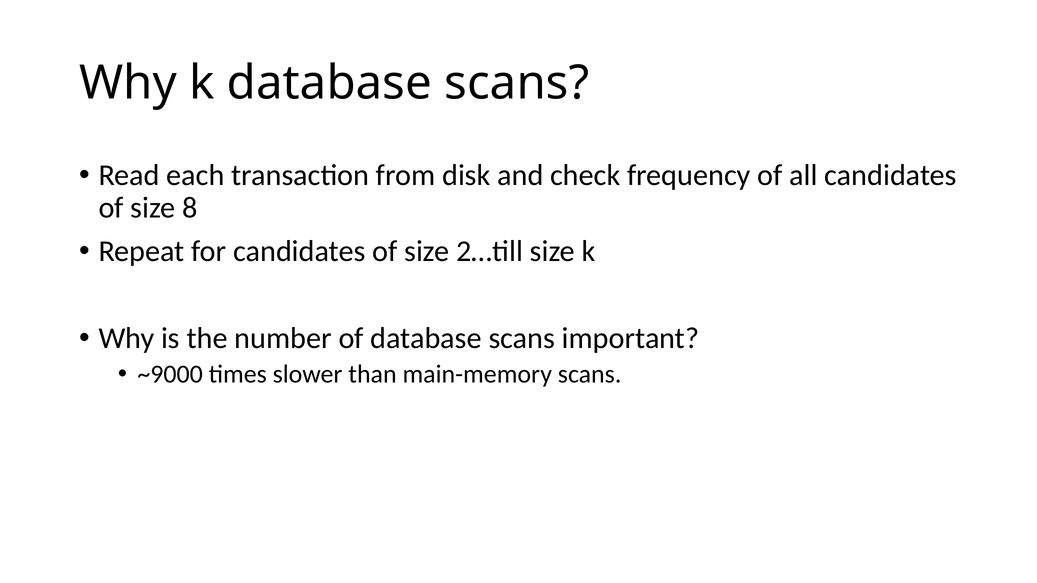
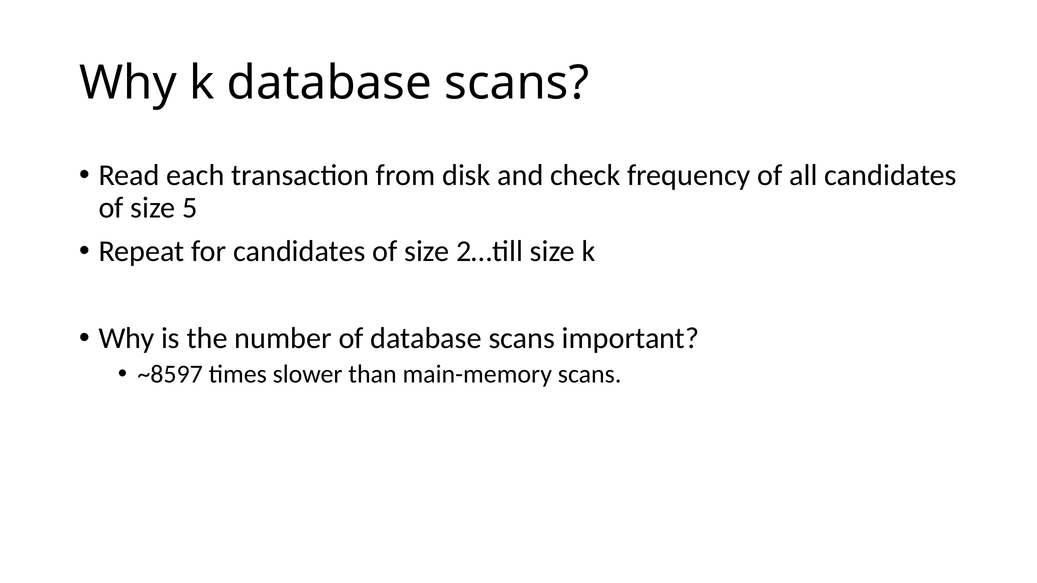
8: 8 -> 5
~9000: ~9000 -> ~8597
